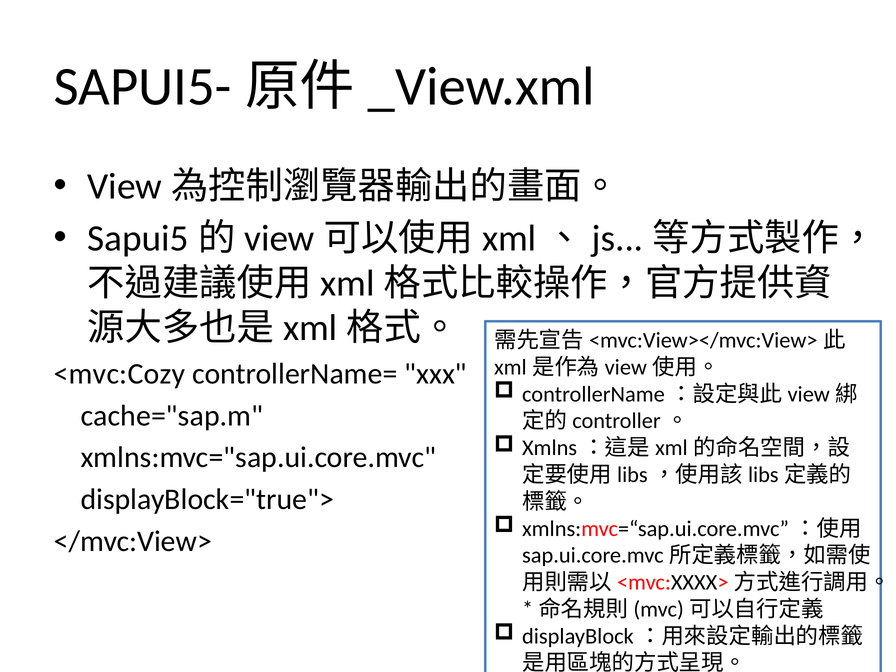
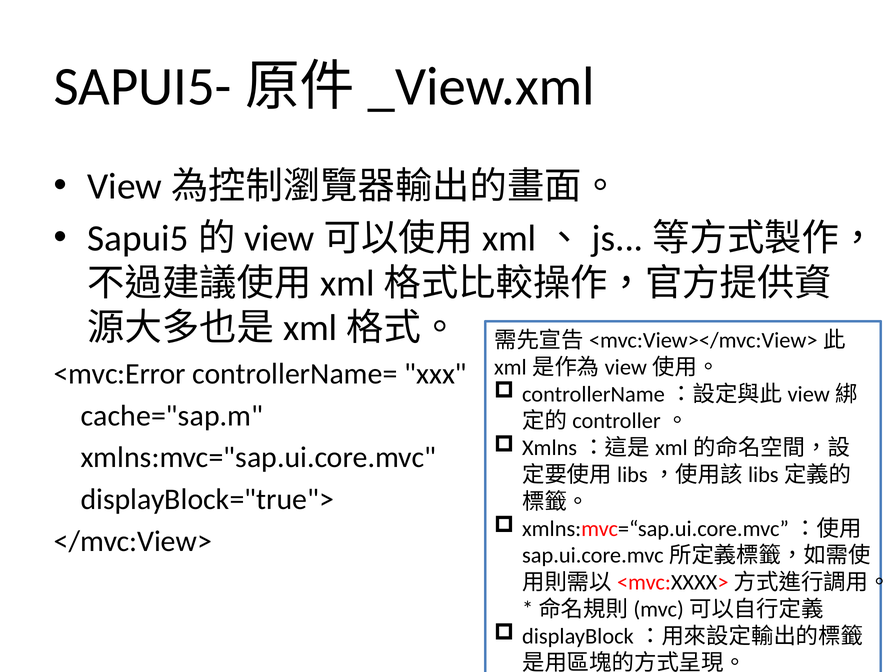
<mvc:Cozy: <mvc:Cozy -> <mvc:Error
